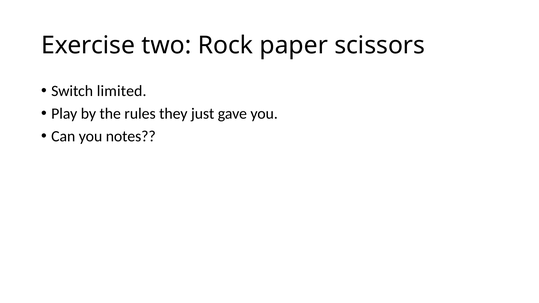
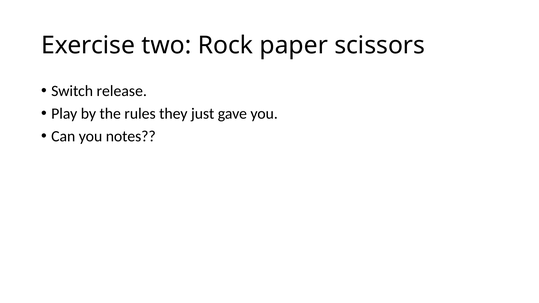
limited: limited -> release
